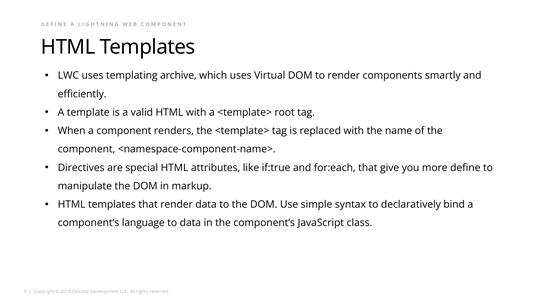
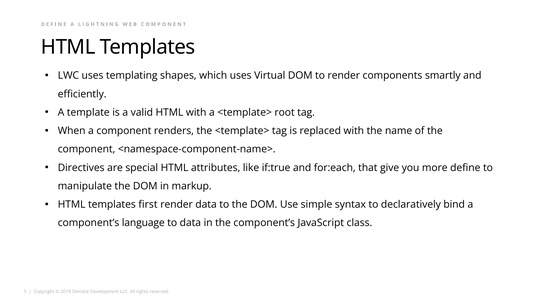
archive: archive -> shapes
templates that: that -> first
